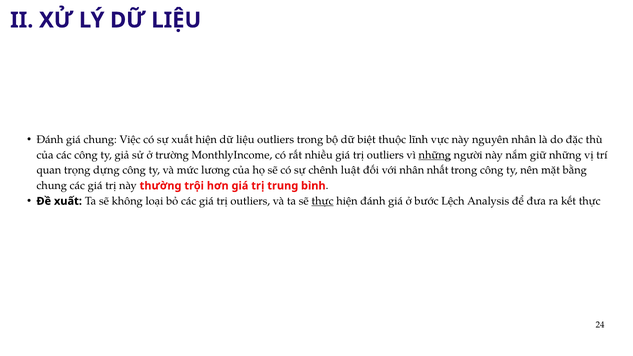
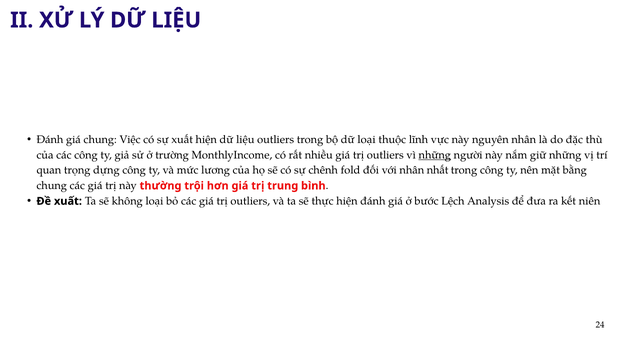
dữ biệt: biệt -> loại
luật: luật -> fold
thực at (323, 201) underline: present -> none
kết thực: thực -> niên
